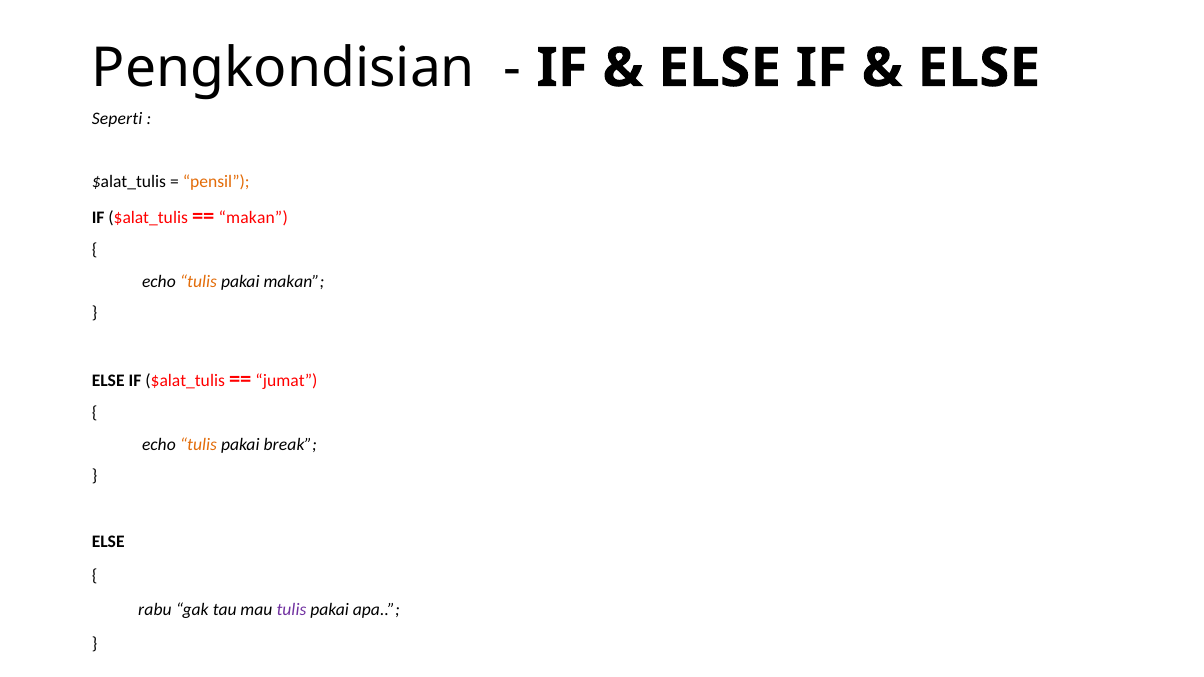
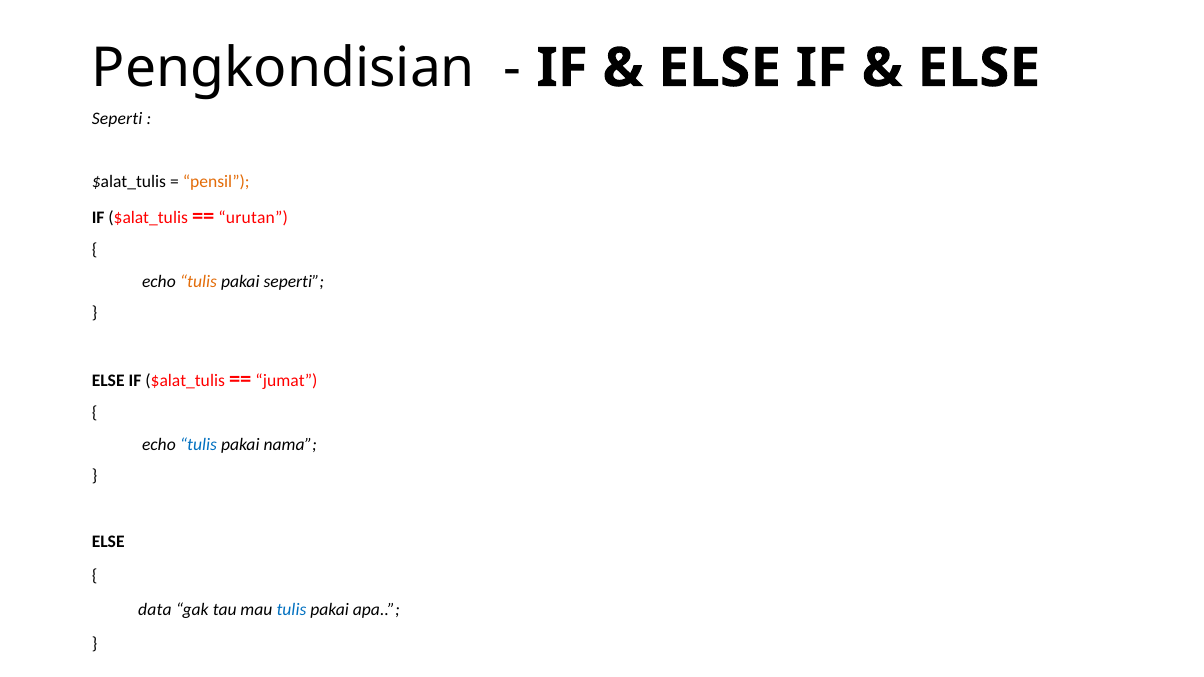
makan at (253, 217): makan -> urutan
pakai makan: makan -> seperti
tulis at (198, 445) colour: orange -> blue
break: break -> nama
rabu: rabu -> data
tulis at (291, 610) colour: purple -> blue
